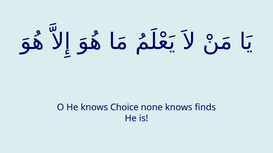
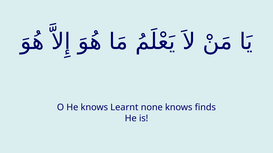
Choice: Choice -> Learnt
